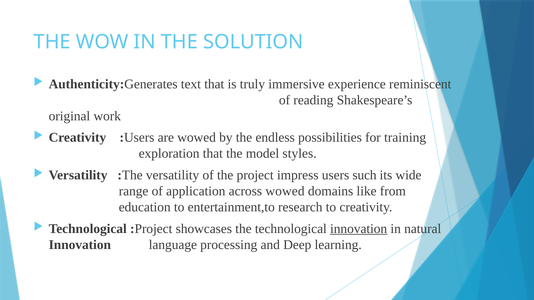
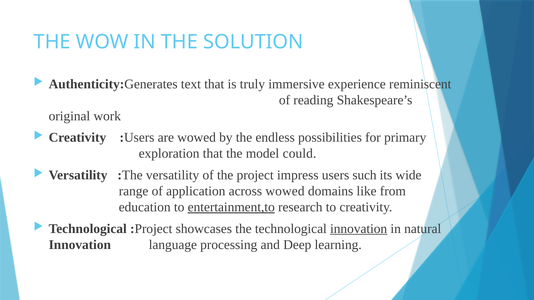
training: training -> primary
styles: styles -> could
entertainment,to underline: none -> present
